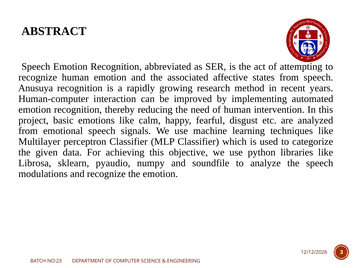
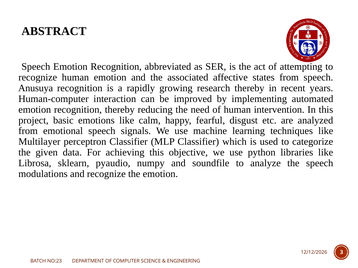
research method: method -> thereby
